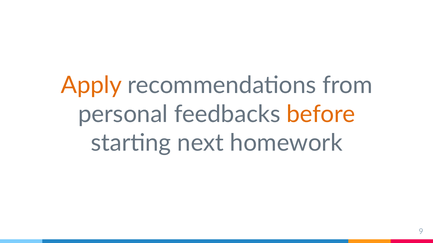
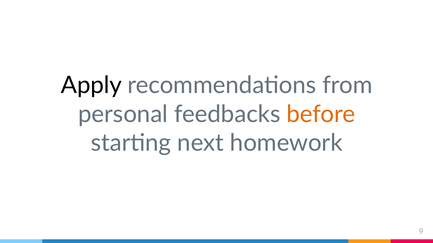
Apply colour: orange -> black
